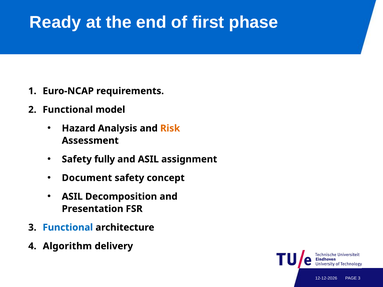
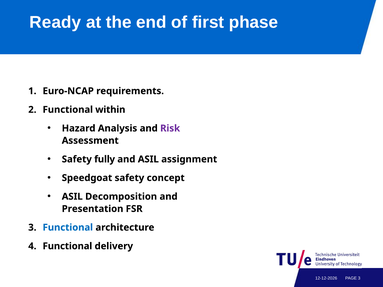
model: model -> within
Risk colour: orange -> purple
Document: Document -> Speedgoat
Algorithm at (67, 246): Algorithm -> Functional
